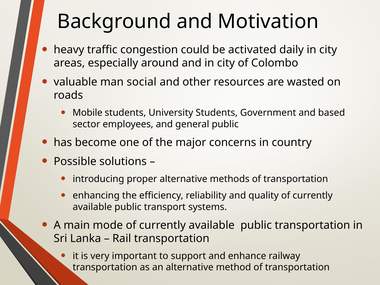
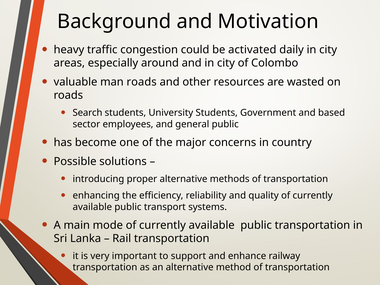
man social: social -> roads
Mobile: Mobile -> Search
